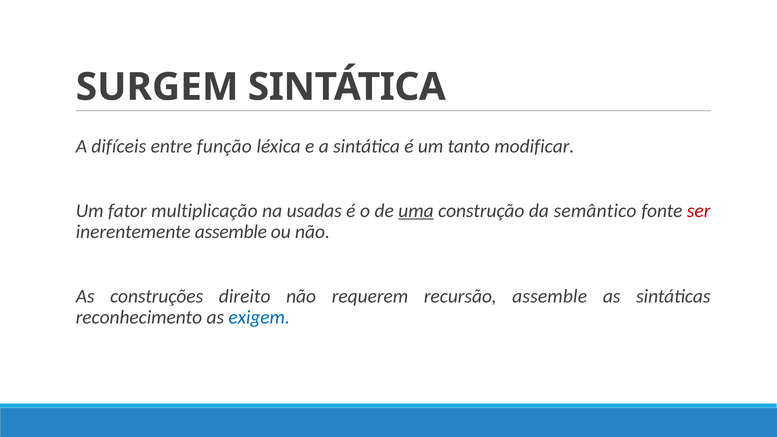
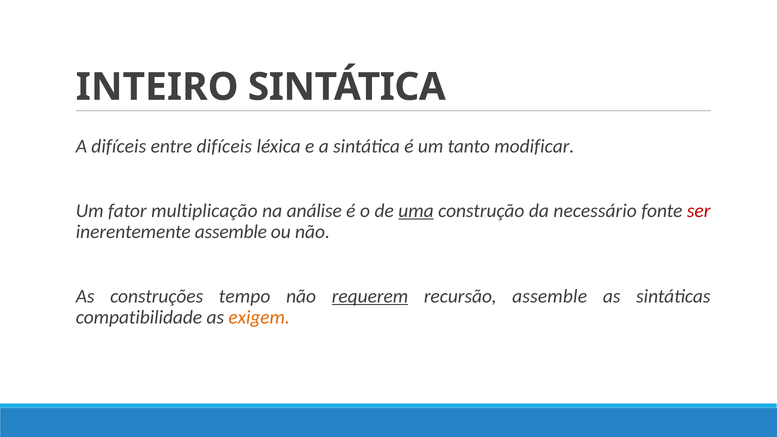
SURGEM: SURGEM -> INTEIRO
entre função: função -> difíceis
usadas: usadas -> análise
semântico: semântico -> necessário
direito: direito -> tempo
requerem underline: none -> present
reconhecimento: reconhecimento -> compatibilidade
exigem colour: blue -> orange
